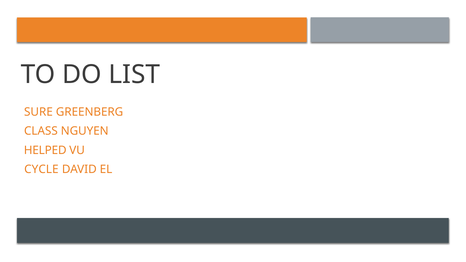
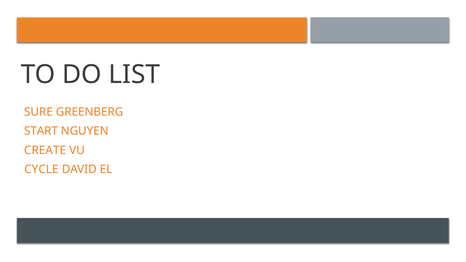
CLASS: CLASS -> START
HELPED: HELPED -> CREATE
